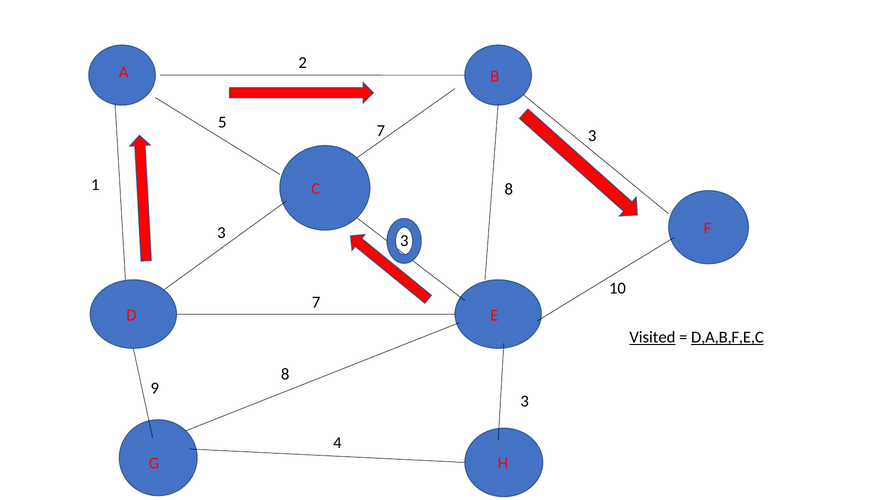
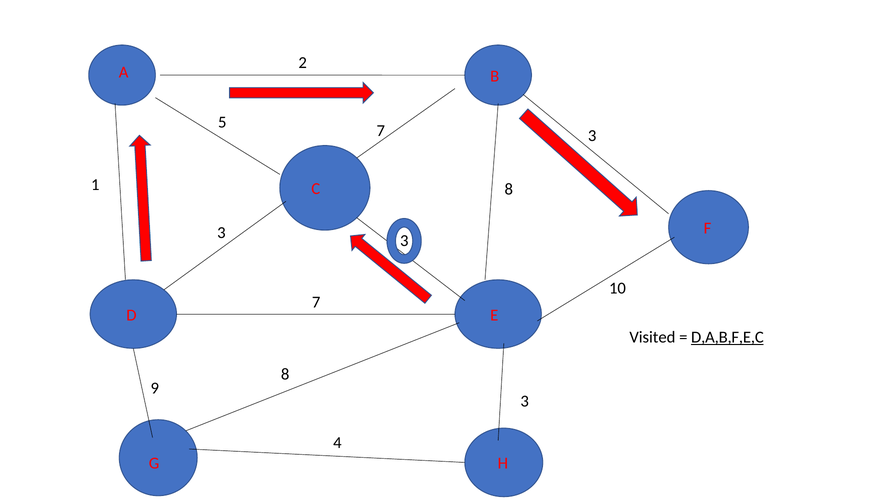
Visited underline: present -> none
